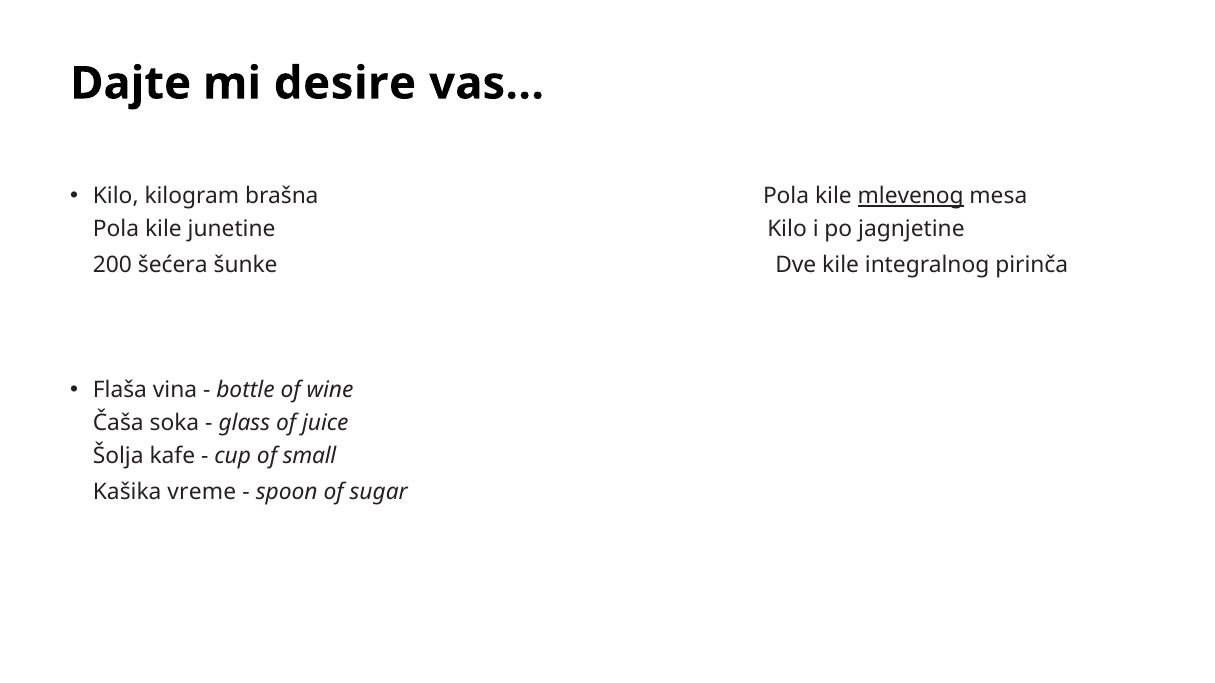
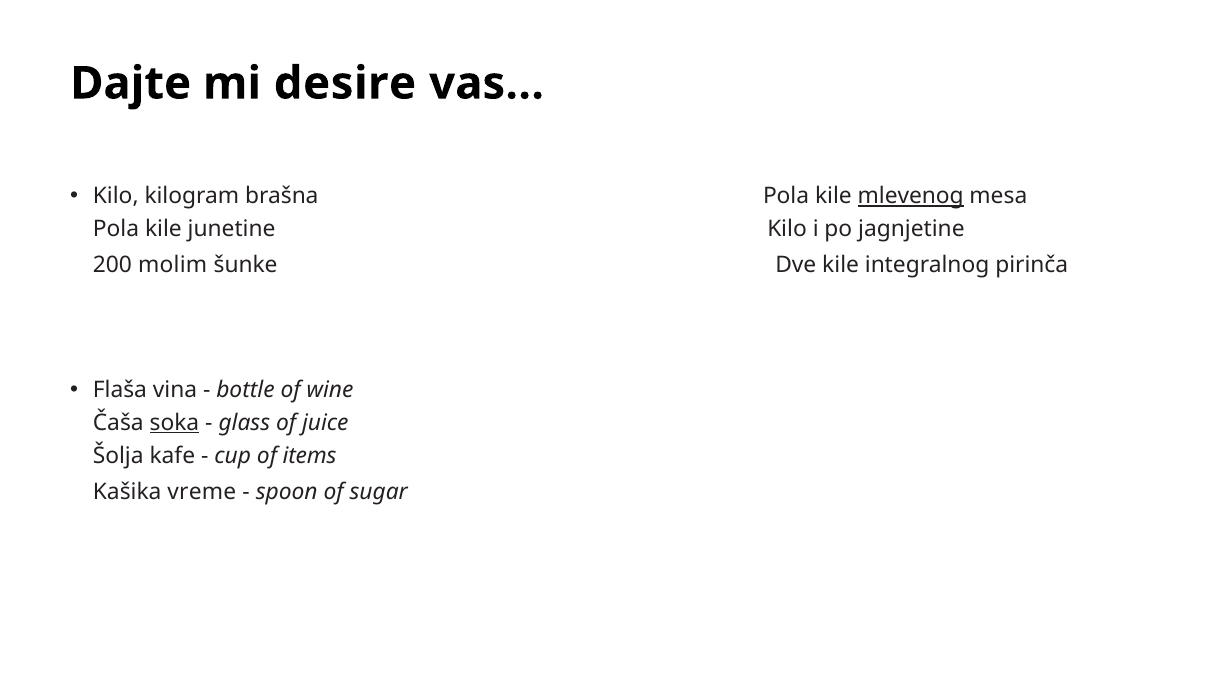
šećera: šećera -> molim
soka underline: none -> present
small: small -> items
